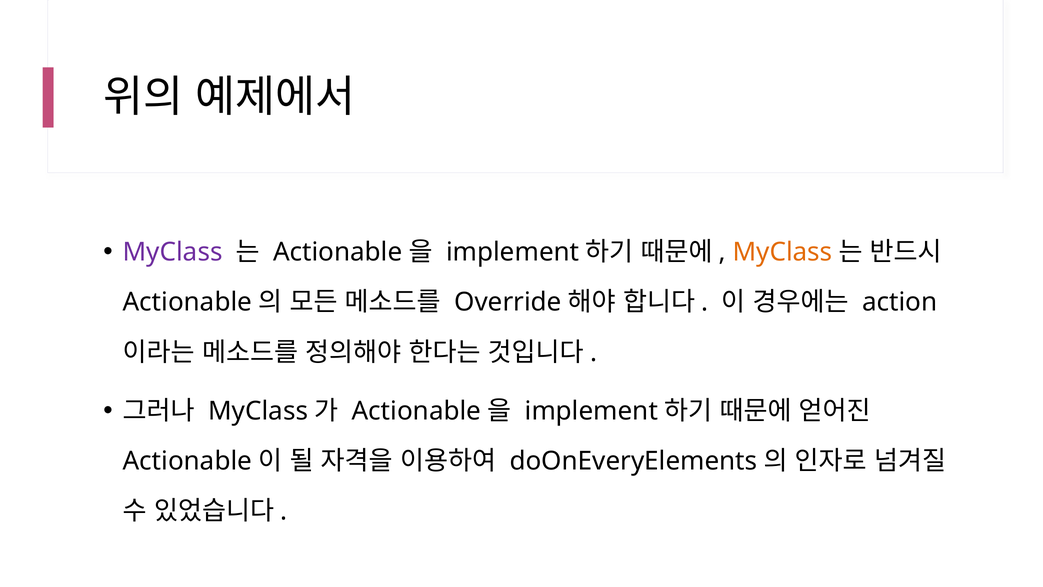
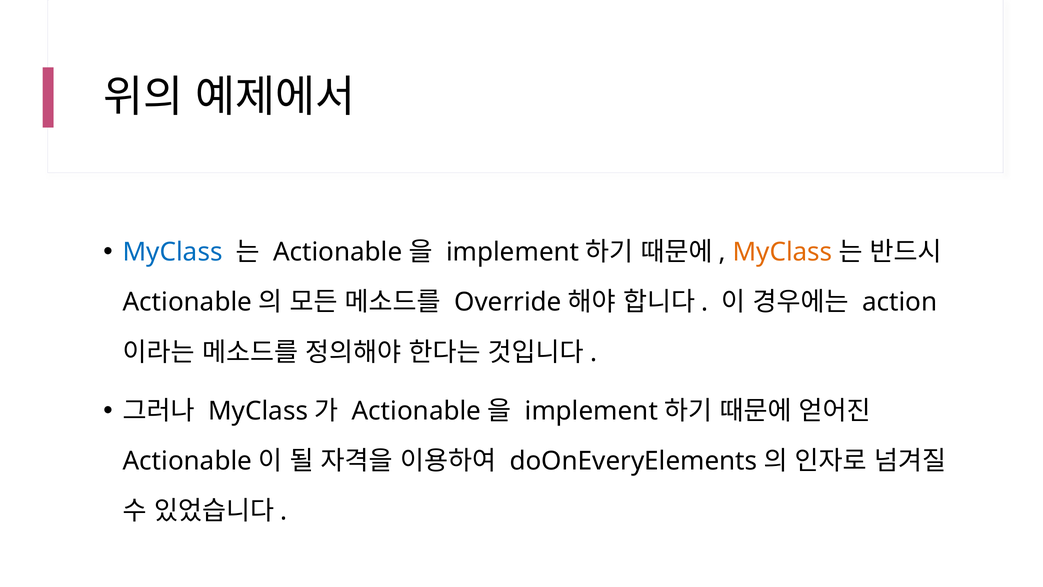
MyClass at (173, 252) colour: purple -> blue
